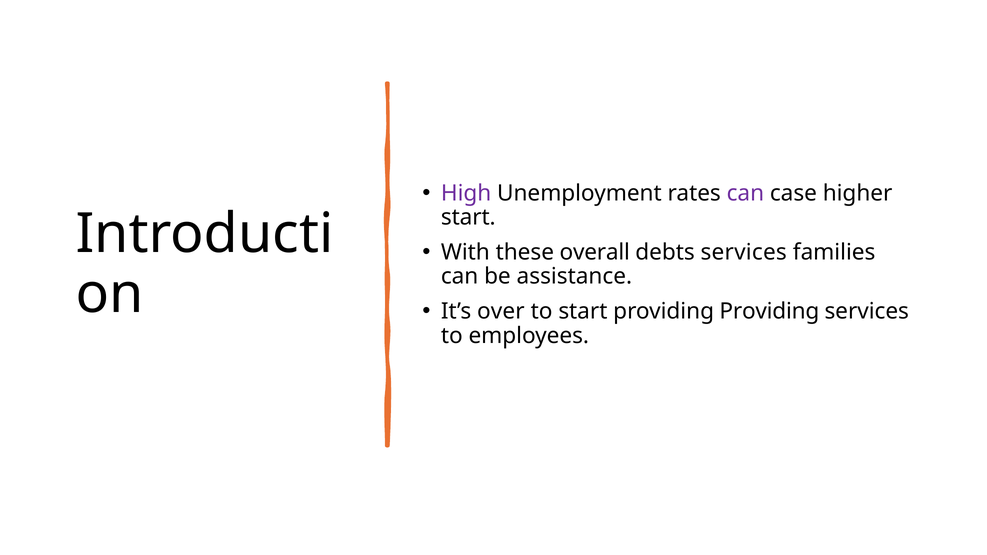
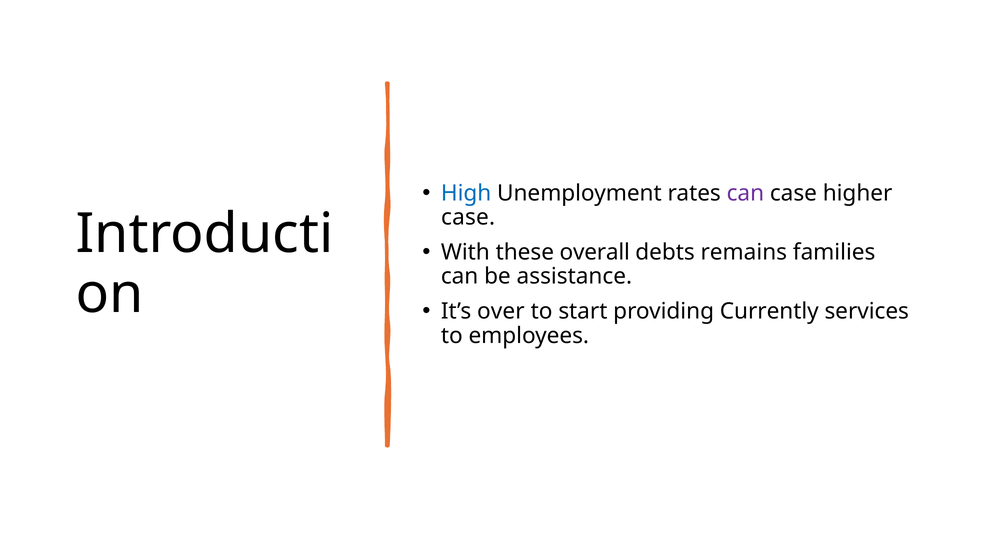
High colour: purple -> blue
start at (468, 218): start -> case
debts services: services -> remains
providing Providing: Providing -> Currently
